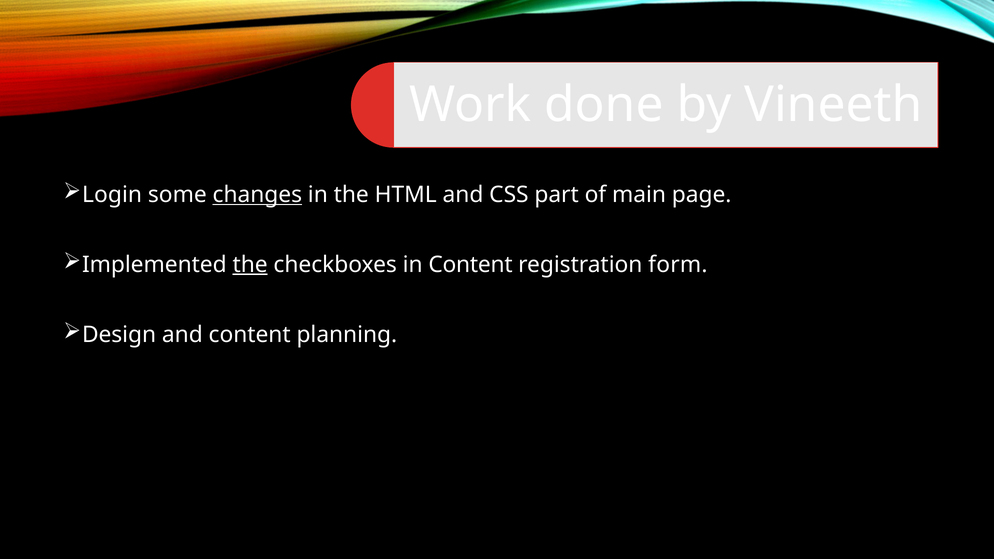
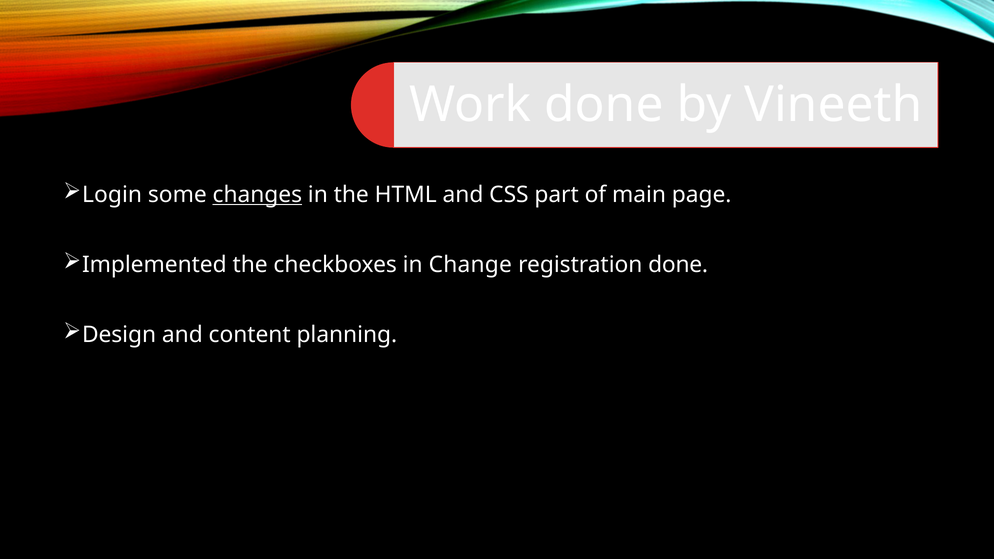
the at (250, 265) underline: present -> none
in Content: Content -> Change
registration form: form -> done
